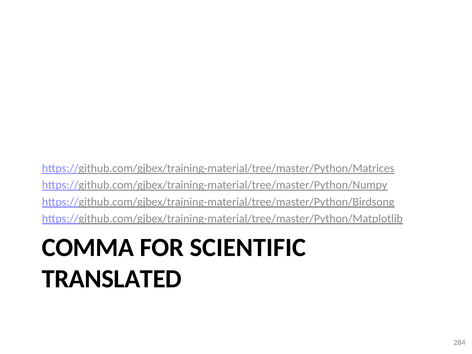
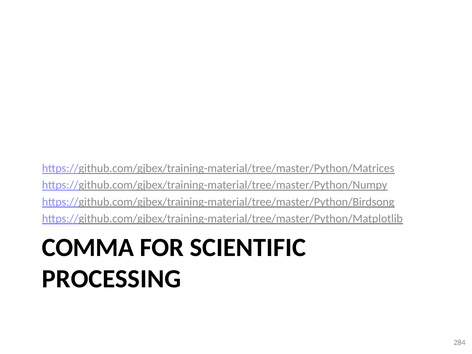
TRANSLATED: TRANSLATED -> PROCESSING
